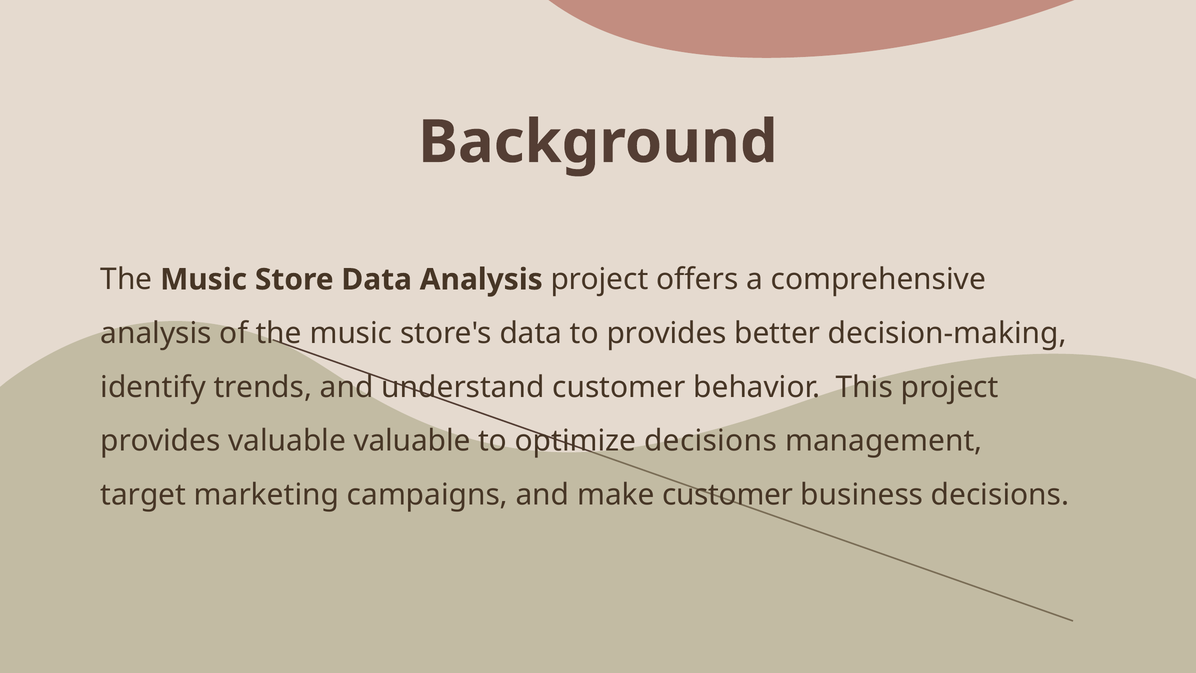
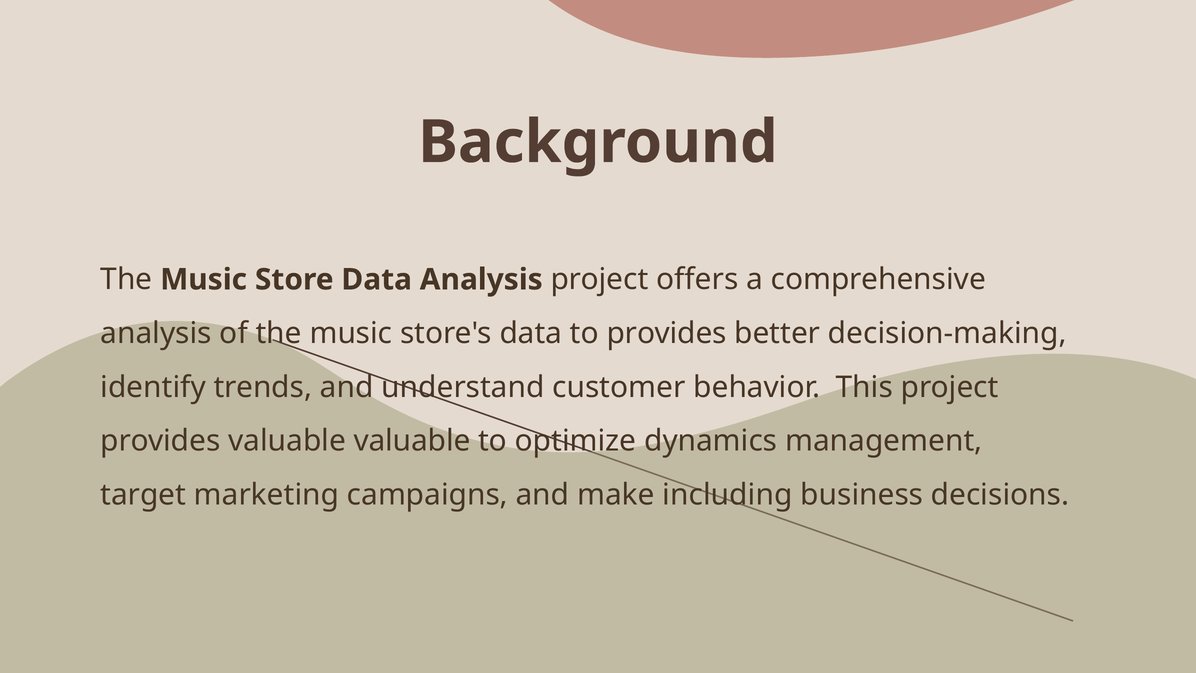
optimize decisions: decisions -> dynamics
make customer: customer -> including
